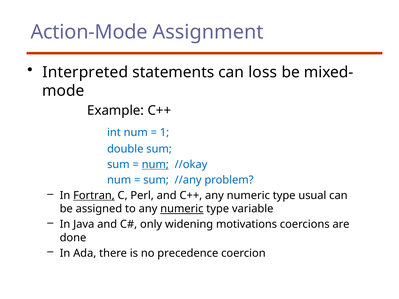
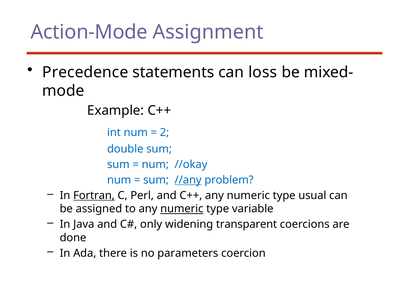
Interpreted: Interpreted -> Precedence
1: 1 -> 2
num at (155, 165) underline: present -> none
//any underline: none -> present
motivations: motivations -> transparent
precedence: precedence -> parameters
